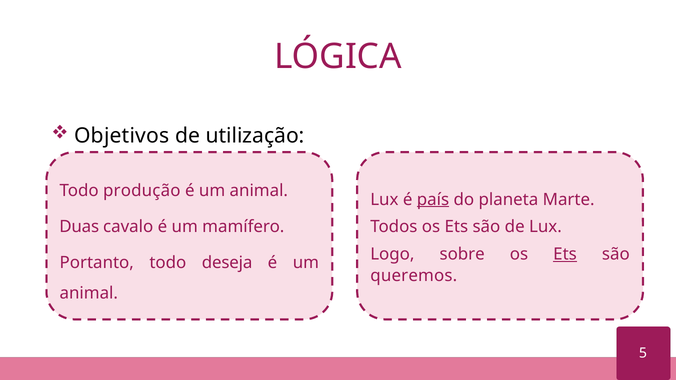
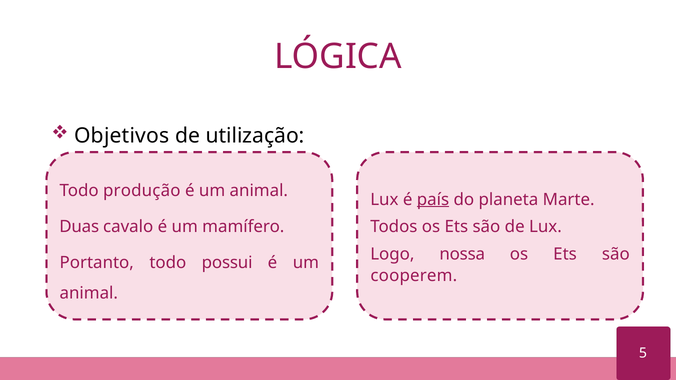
sobre: sobre -> nossa
Ets at (565, 254) underline: present -> none
deseja: deseja -> possui
queremos: queremos -> cooperem
